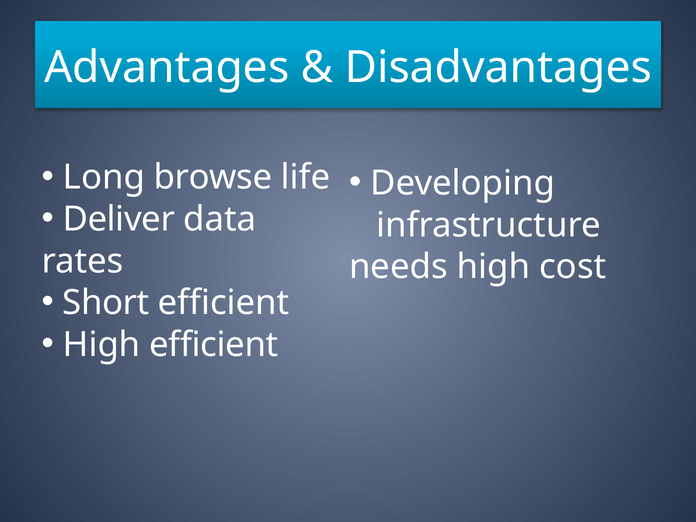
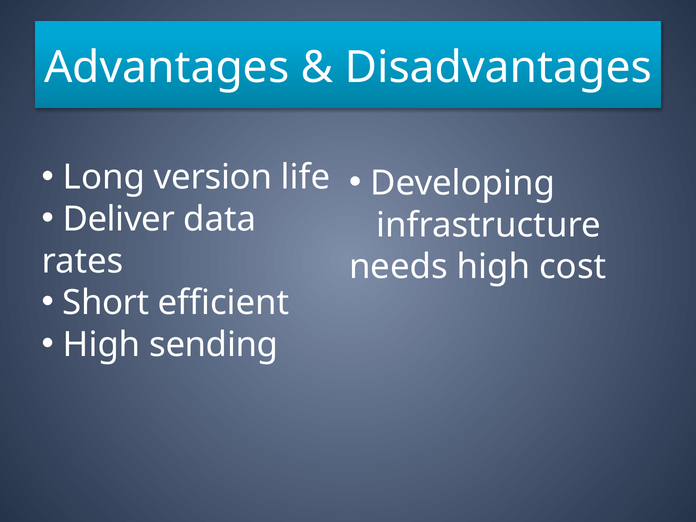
browse: browse -> version
High efficient: efficient -> sending
